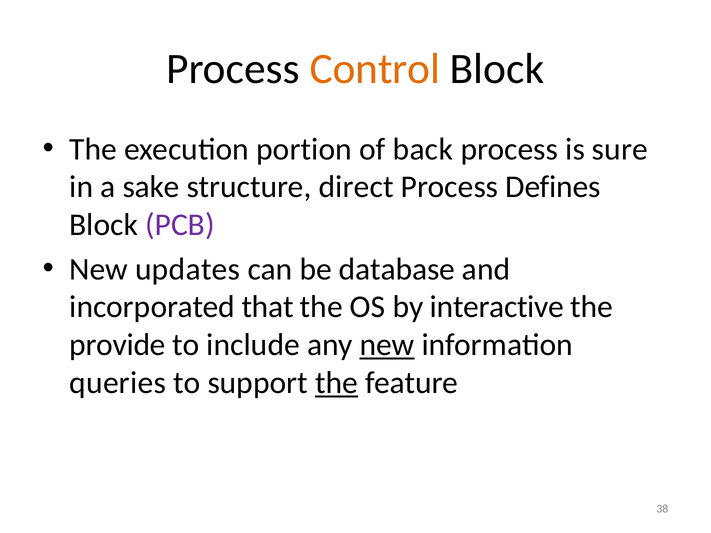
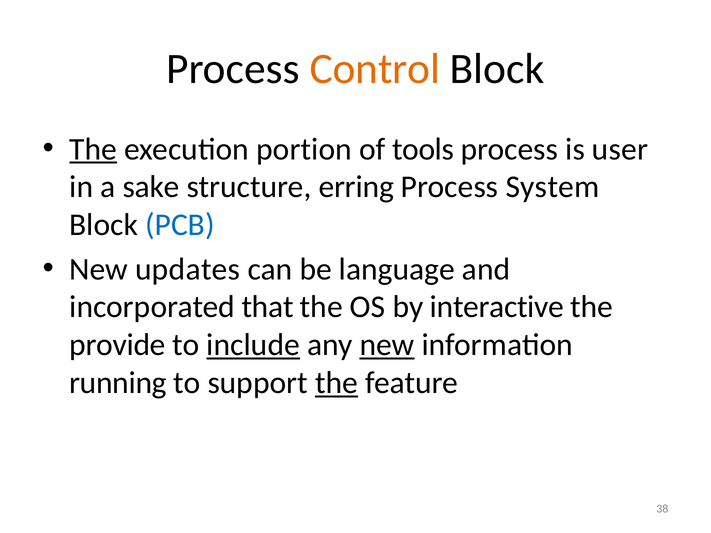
The at (93, 149) underline: none -> present
back: back -> tools
sure: sure -> user
direct: direct -> erring
Defines: Defines -> System
PCB colour: purple -> blue
database: database -> language
include underline: none -> present
queries: queries -> running
